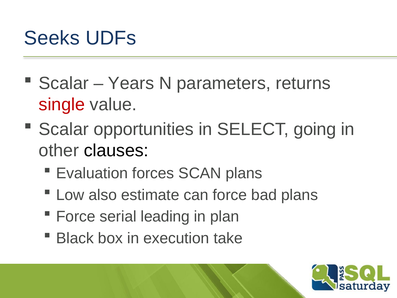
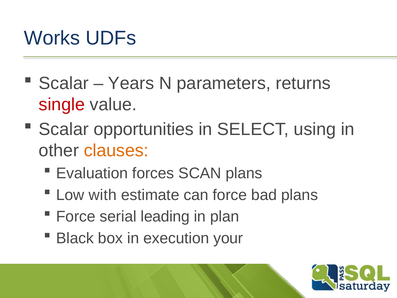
Seeks: Seeks -> Works
going: going -> using
clauses colour: black -> orange
also: also -> with
take: take -> your
